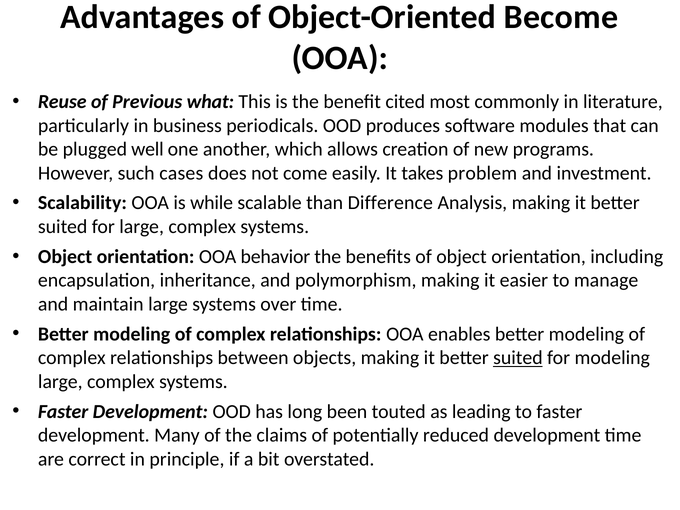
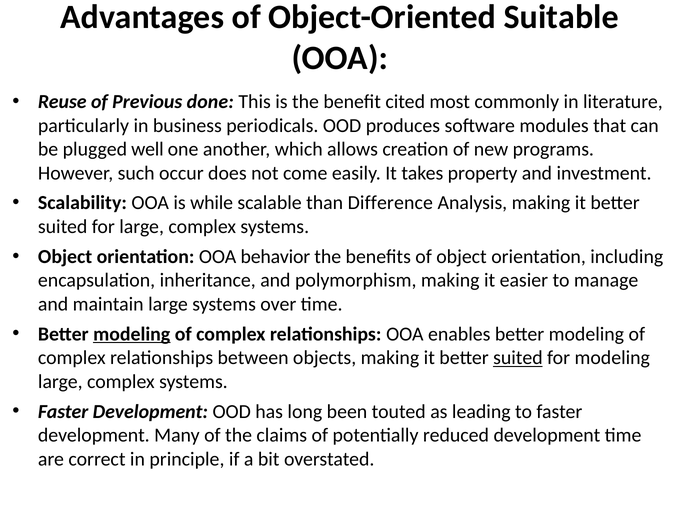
Become: Become -> Suitable
what: what -> done
cases: cases -> occur
problem: problem -> property
modeling at (132, 334) underline: none -> present
